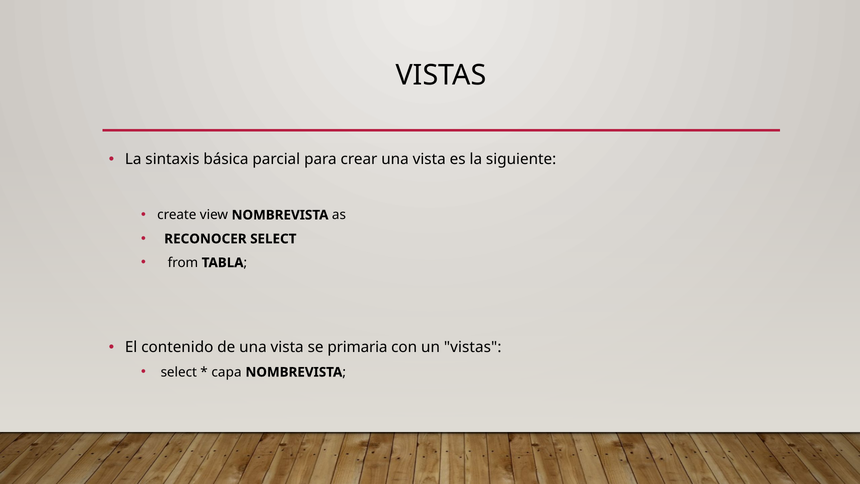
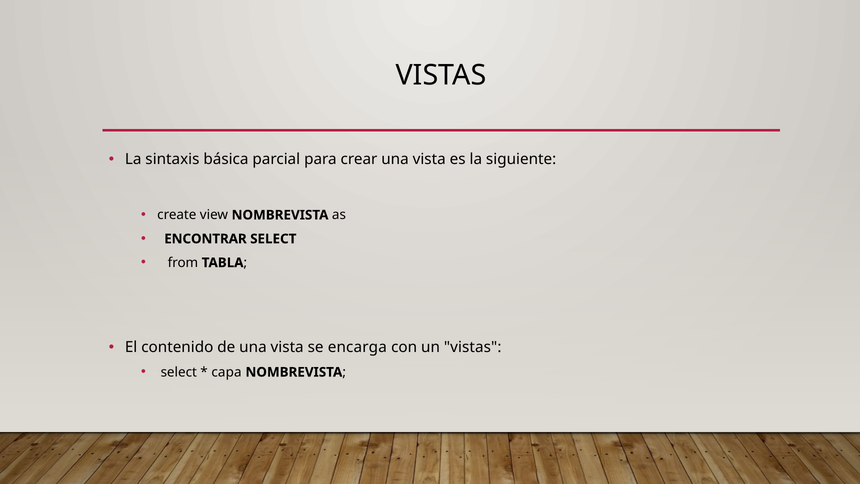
RECONOCER: RECONOCER -> ENCONTRAR
primaria: primaria -> encarga
